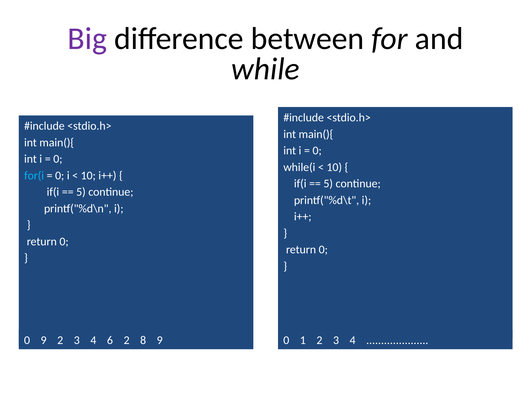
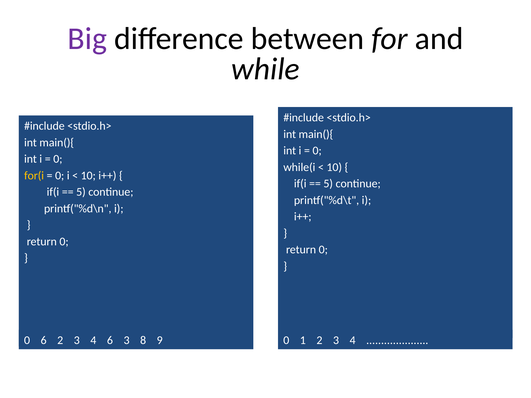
for(i colour: light blue -> yellow
0 9: 9 -> 6
6 2: 2 -> 3
